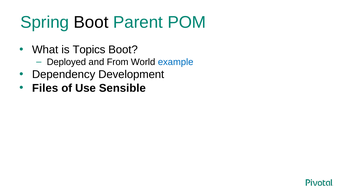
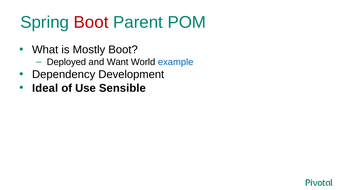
Boot at (91, 22) colour: black -> red
Topics: Topics -> Mostly
From: From -> Want
Files: Files -> Ideal
